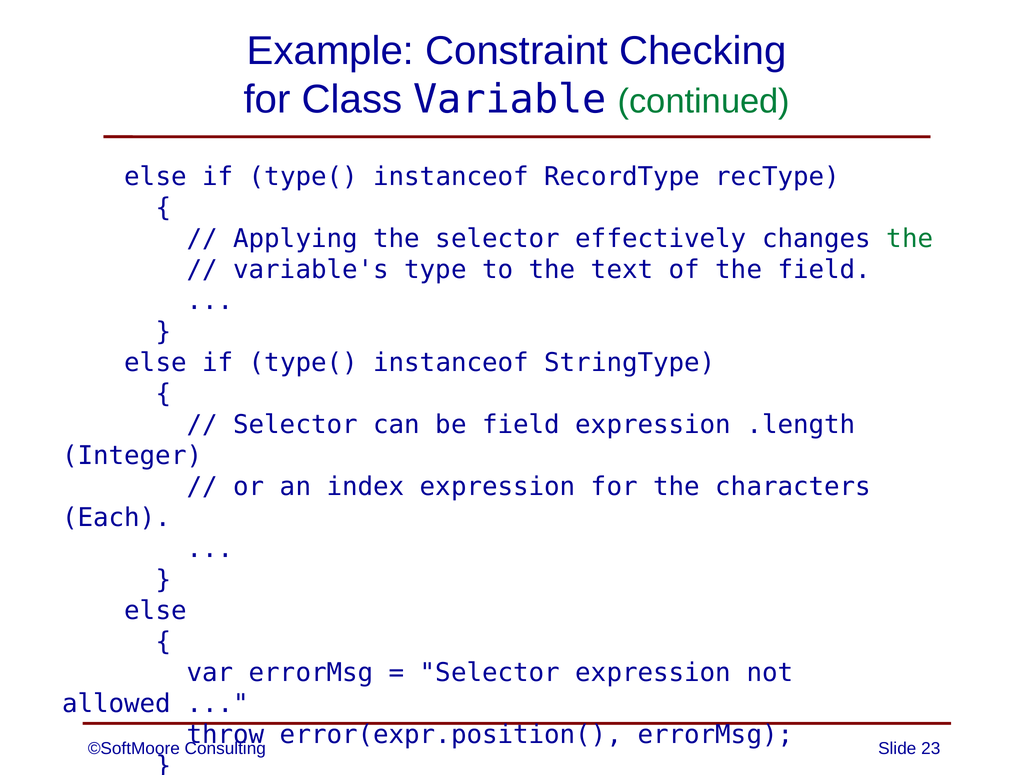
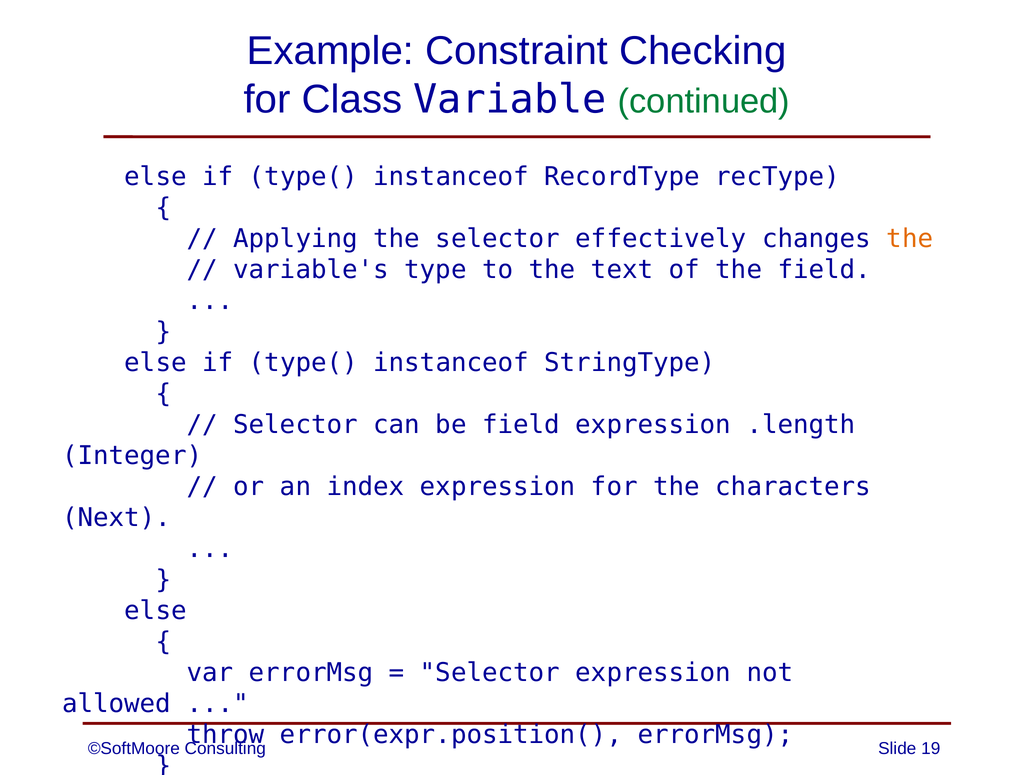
the at (910, 239) colour: green -> orange
Each: Each -> Next
23: 23 -> 19
